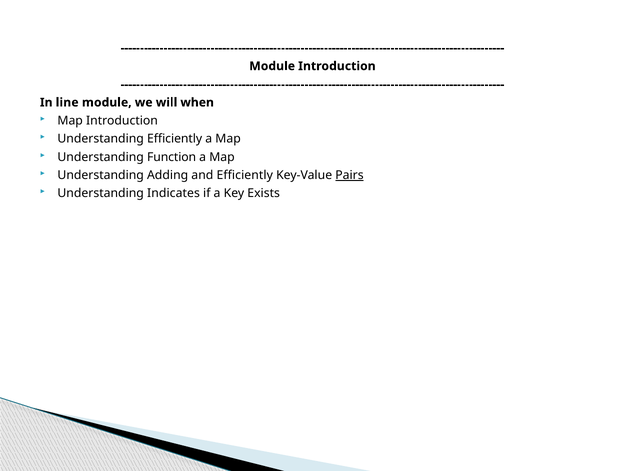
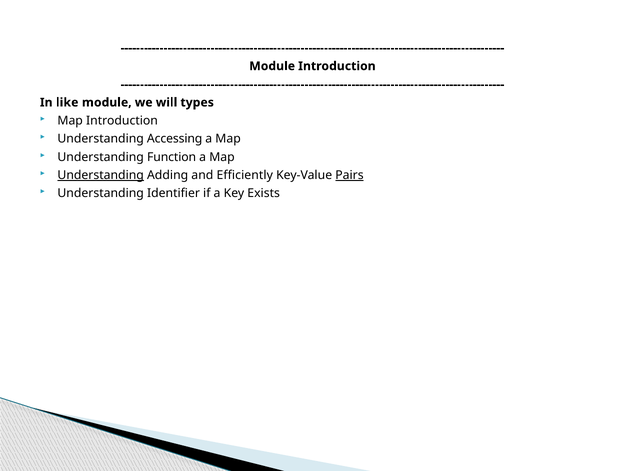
line: line -> like
when: when -> types
Understanding Efficiently: Efficiently -> Accessing
Understanding at (101, 175) underline: none -> present
Indicates: Indicates -> Identifier
